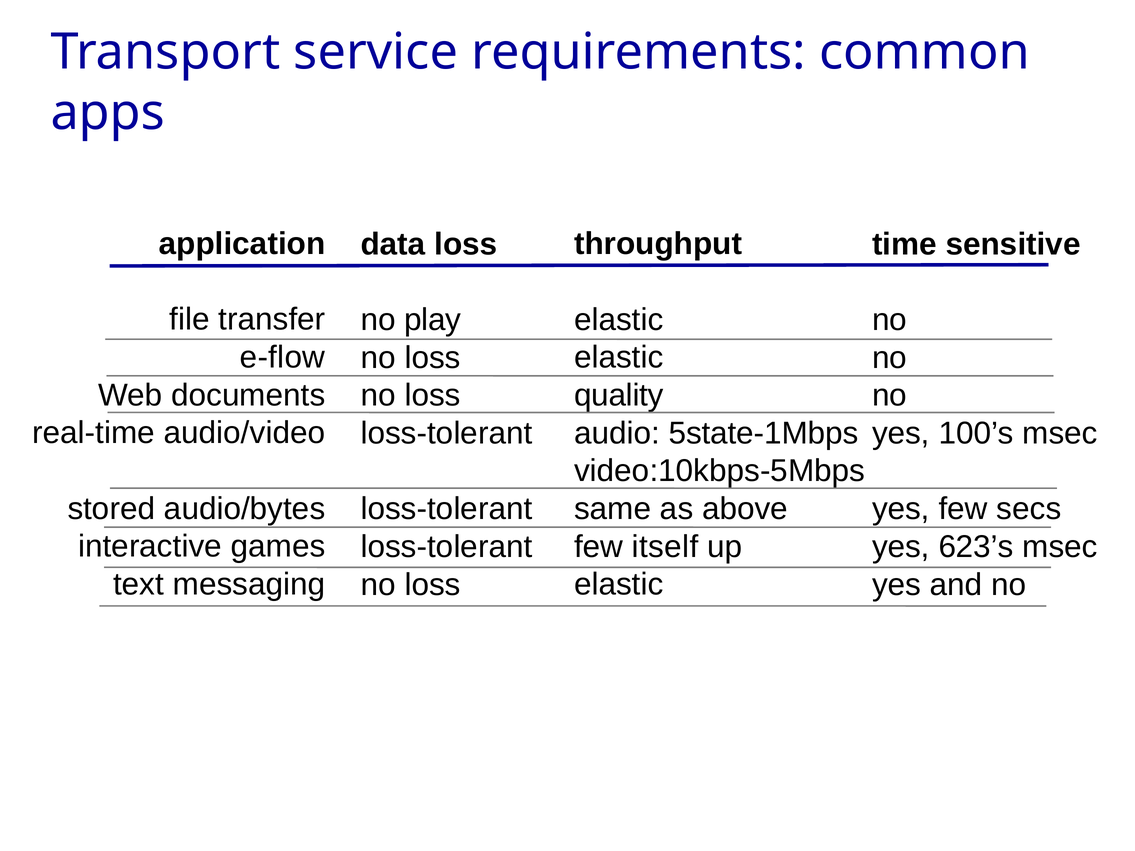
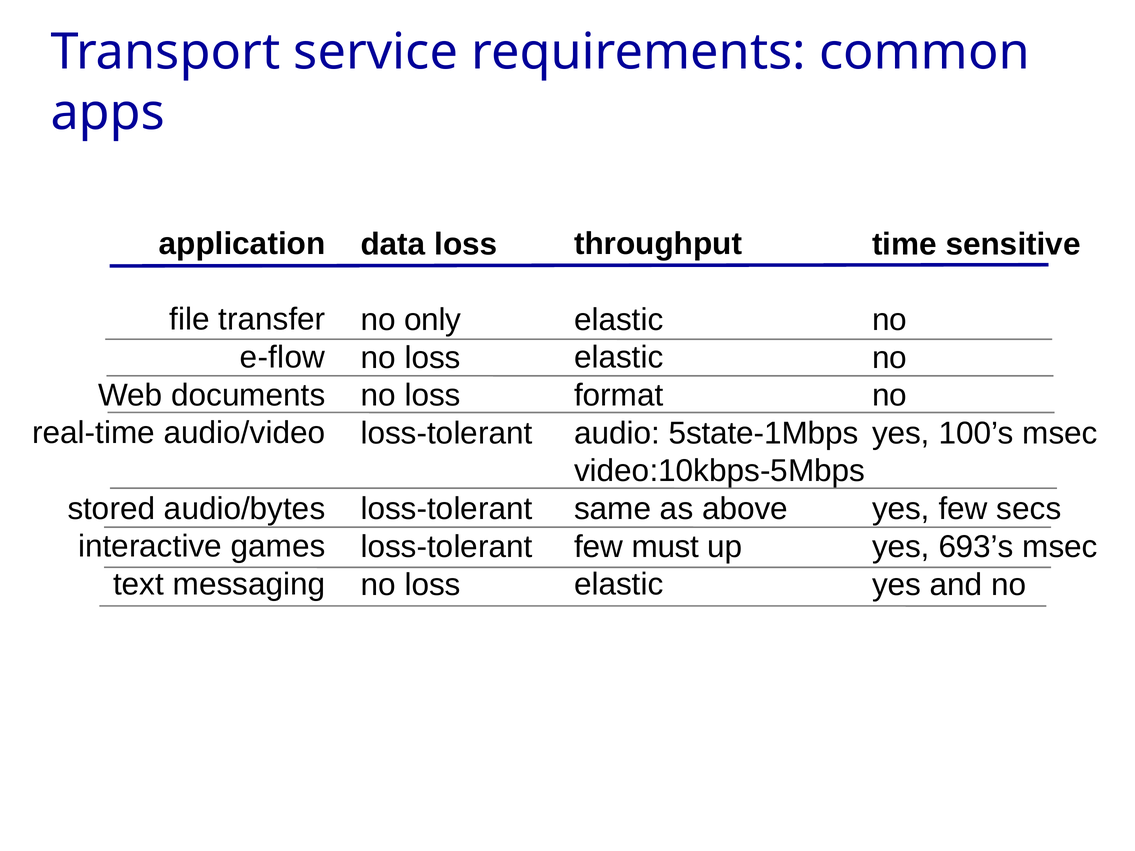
play: play -> only
quality: quality -> format
itself: itself -> must
623’s: 623’s -> 693’s
